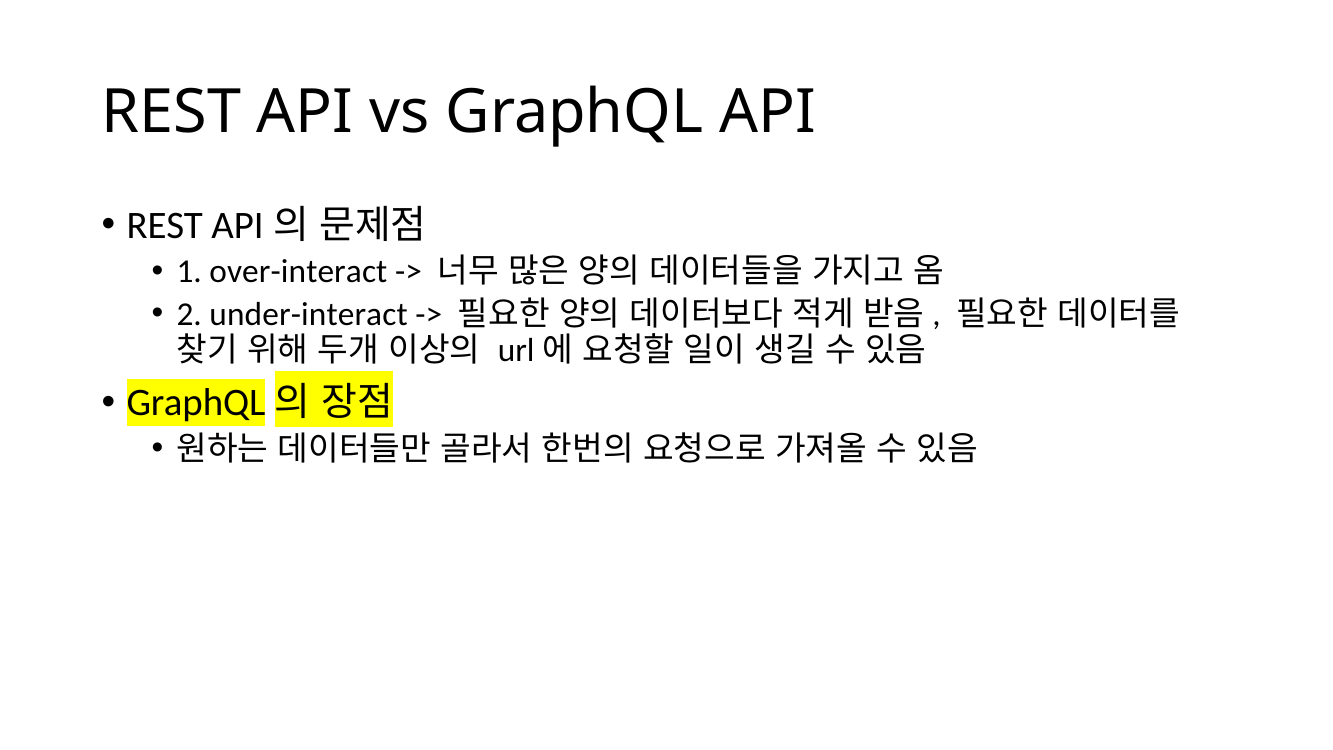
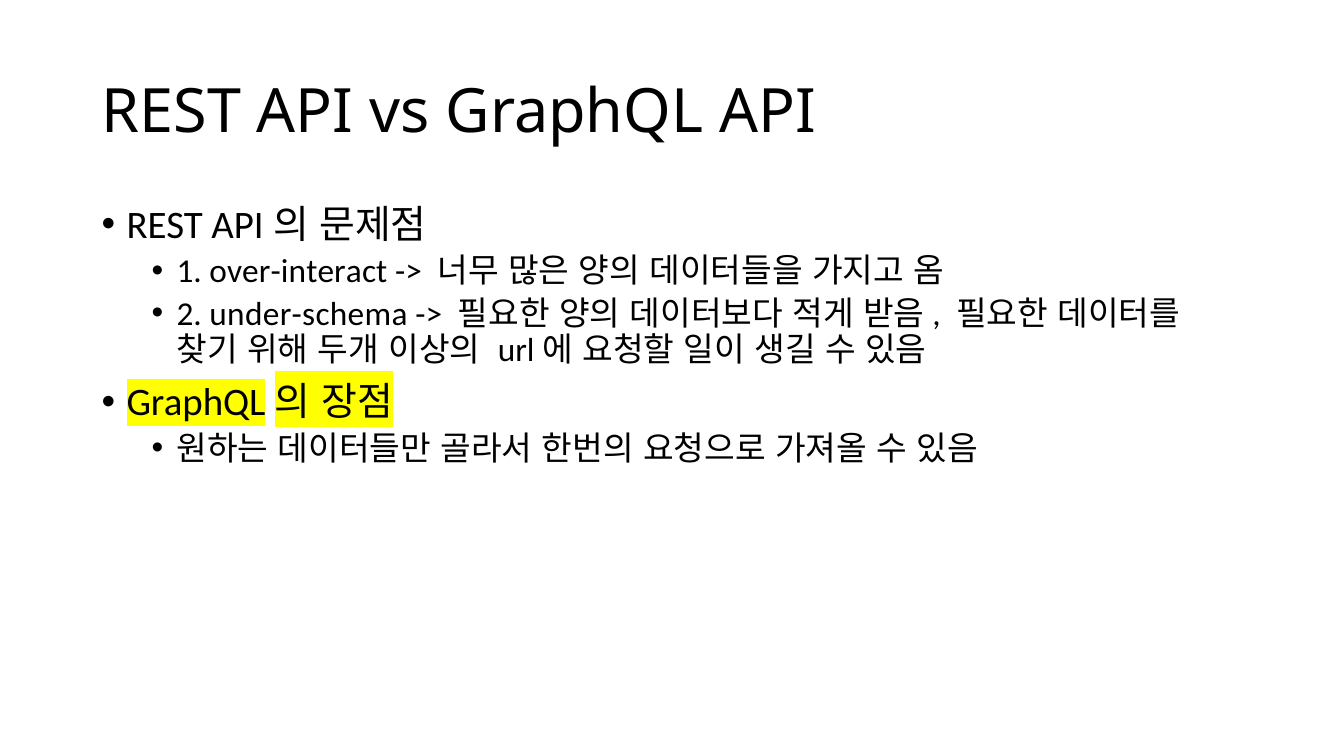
under-interact: under-interact -> under-schema
